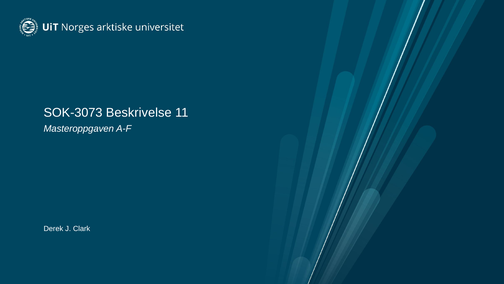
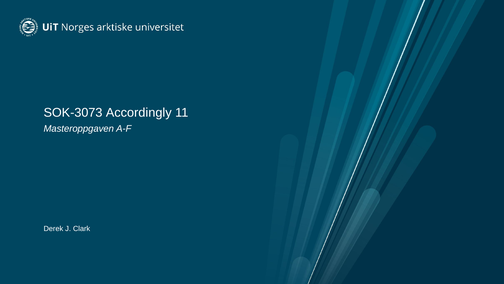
Beskrivelse: Beskrivelse -> Accordingly
